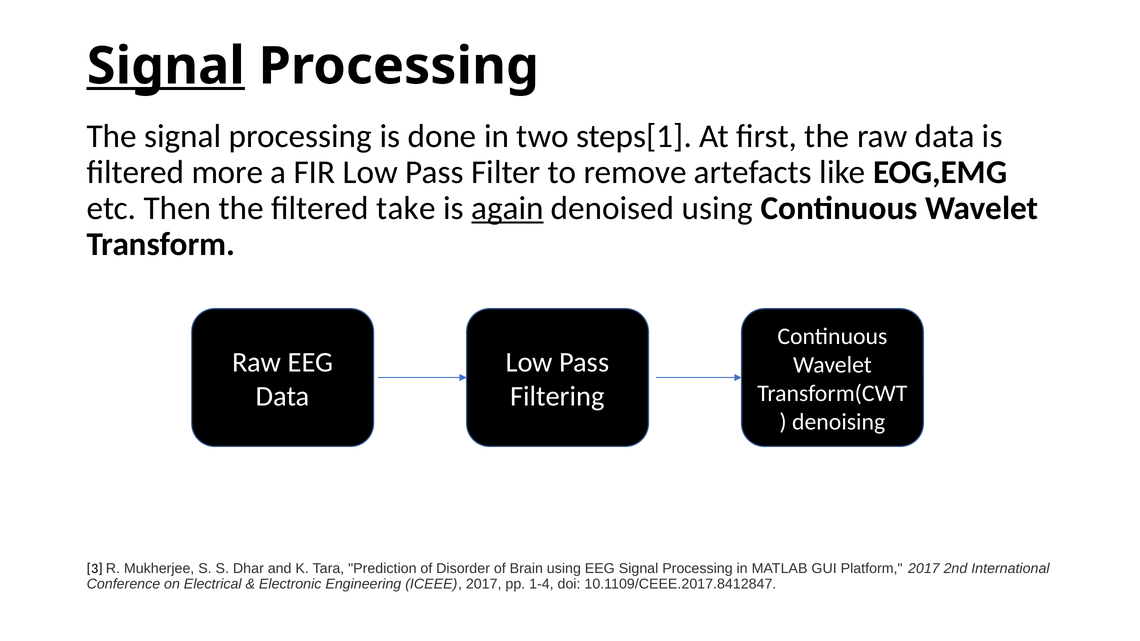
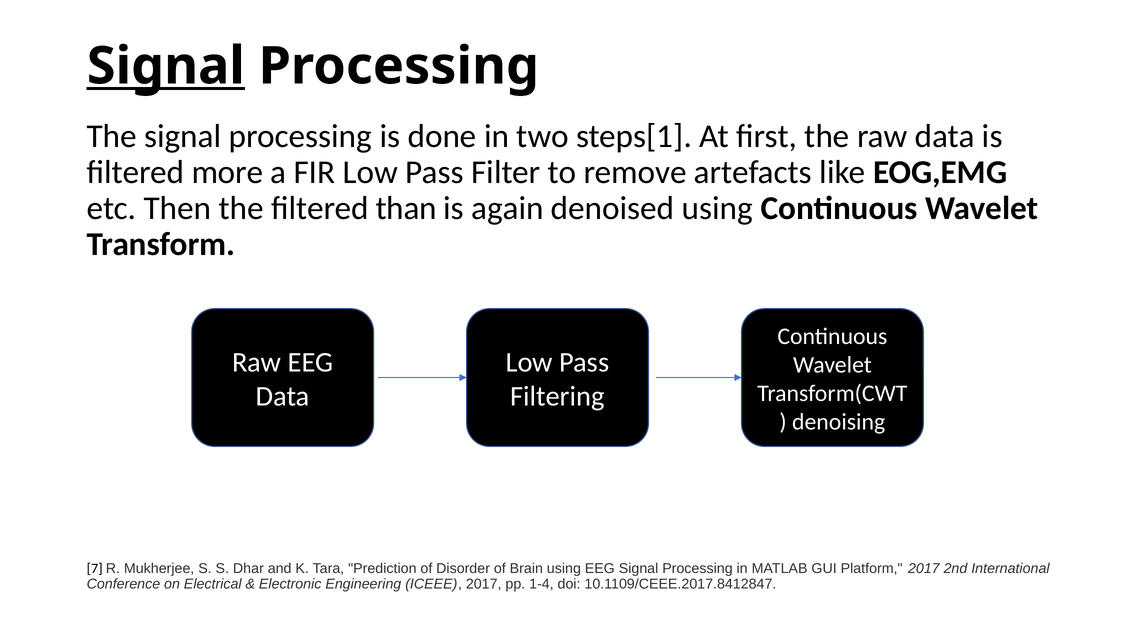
take: take -> than
again underline: present -> none
3: 3 -> 7
